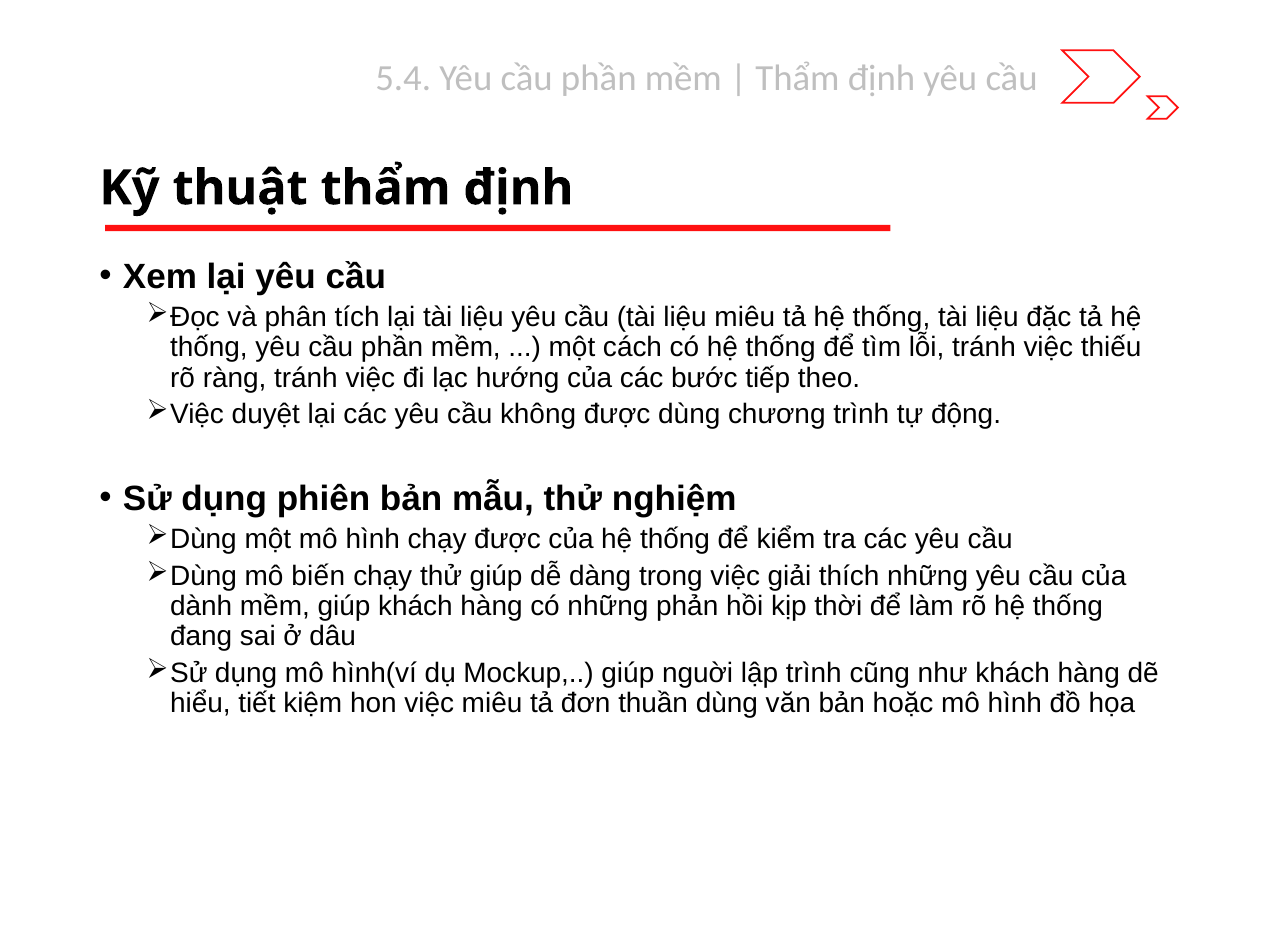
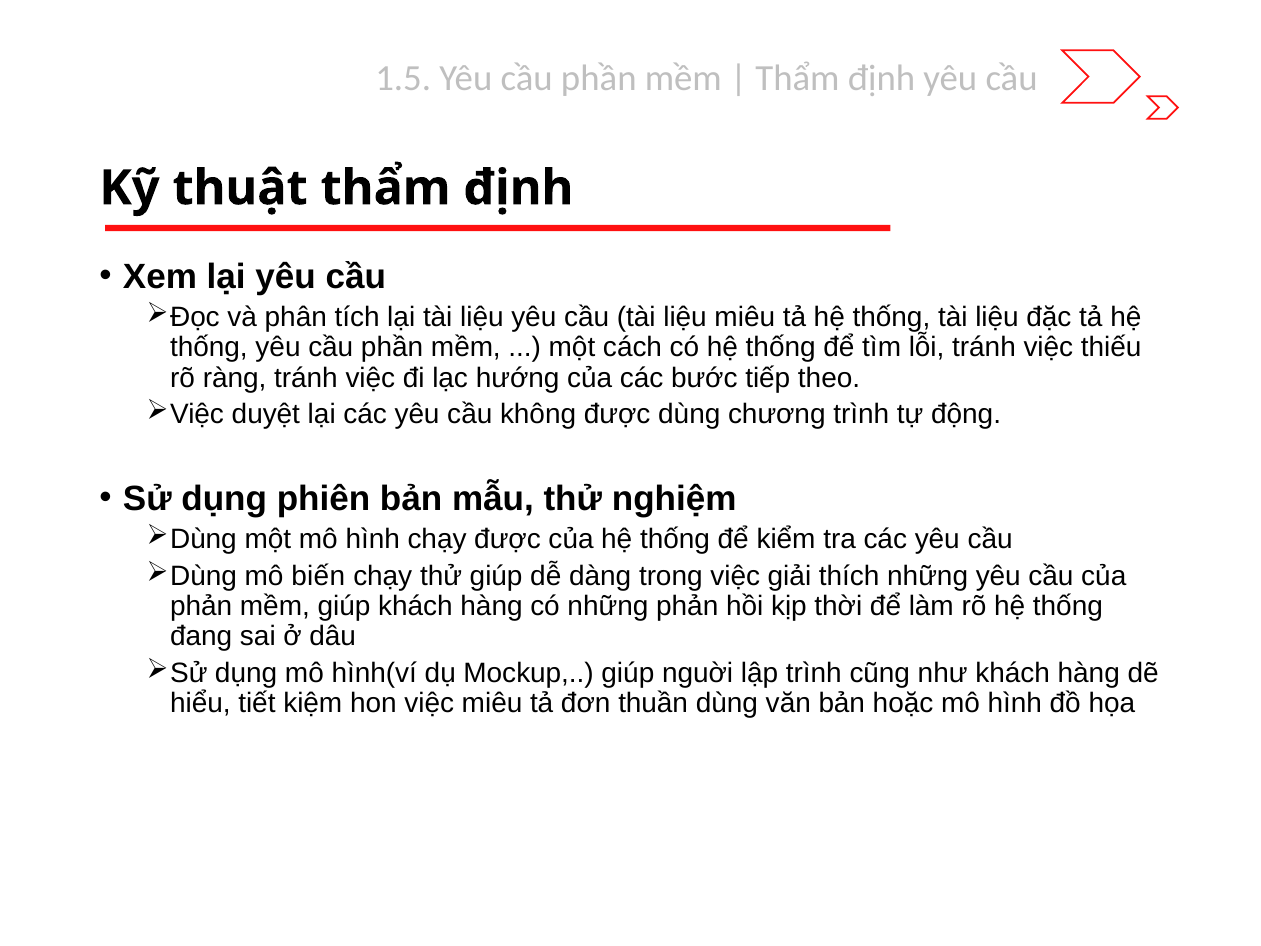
5.4: 5.4 -> 1.5
dành at (201, 606): dành -> phản
